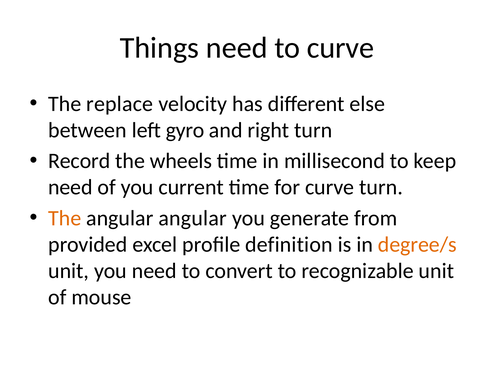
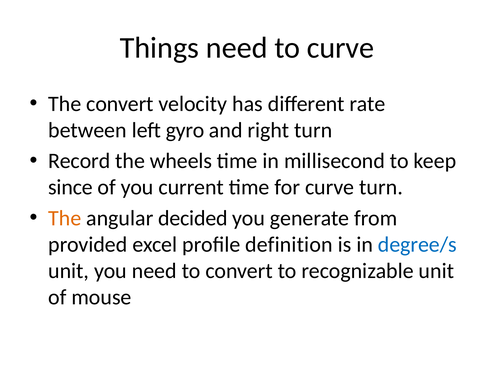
The replace: replace -> convert
else: else -> rate
need at (70, 187): need -> since
angular angular: angular -> decided
degree/s colour: orange -> blue
